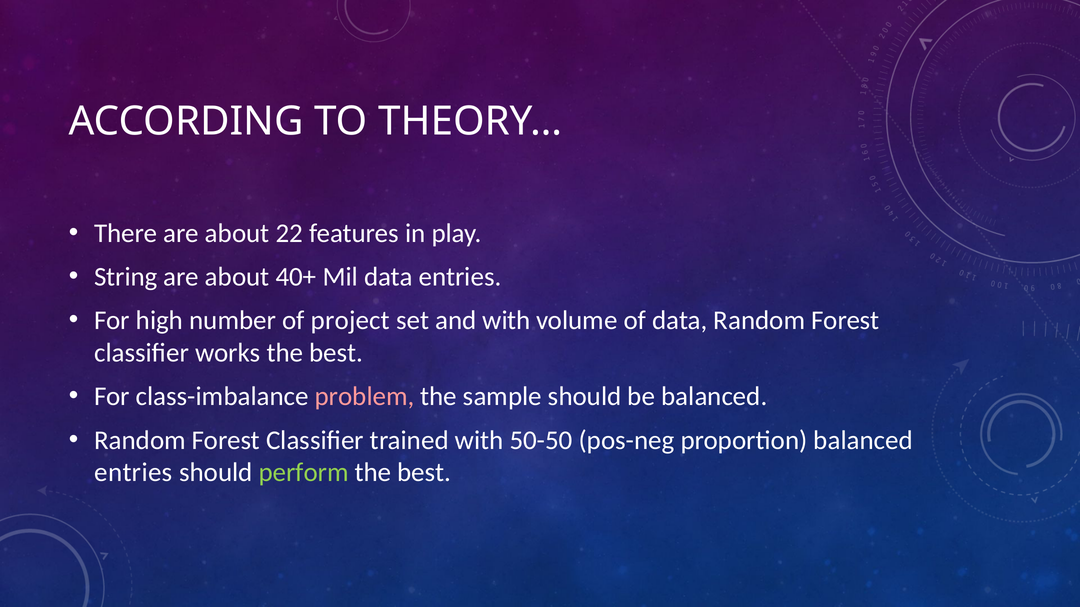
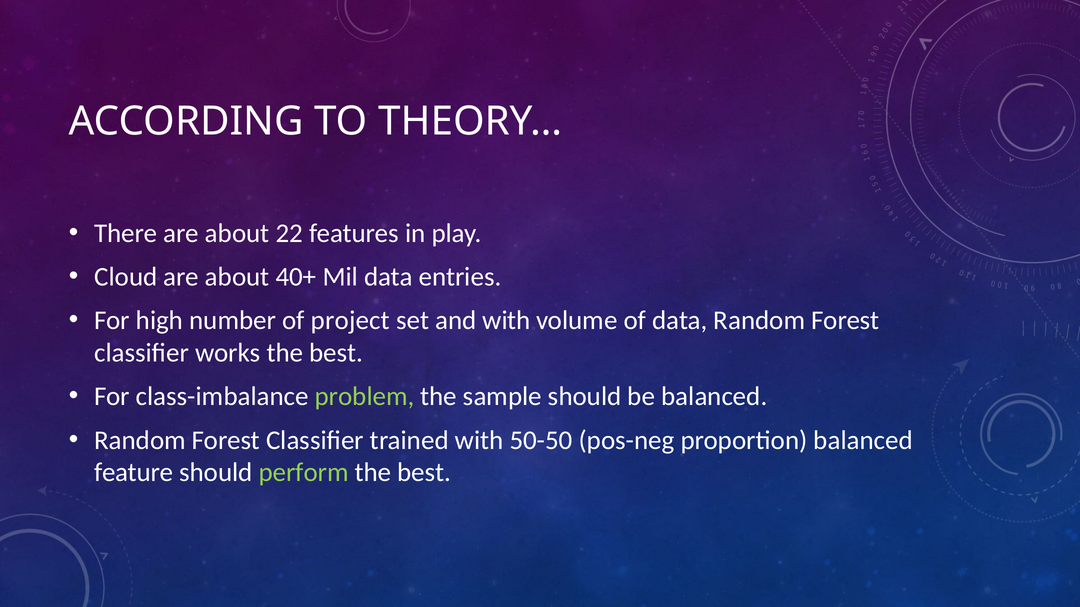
String: String -> Cloud
problem colour: pink -> light green
entries at (133, 473): entries -> feature
